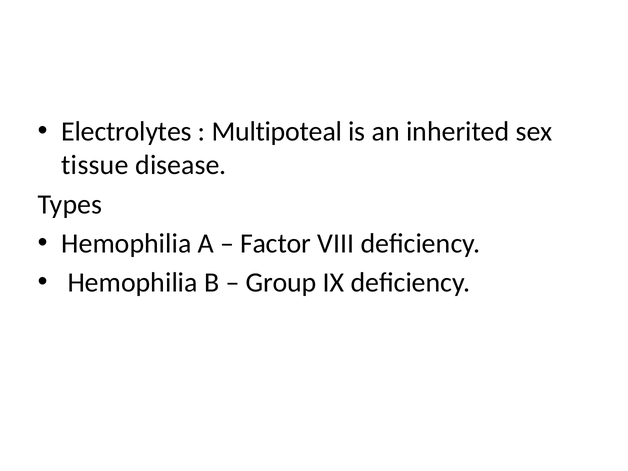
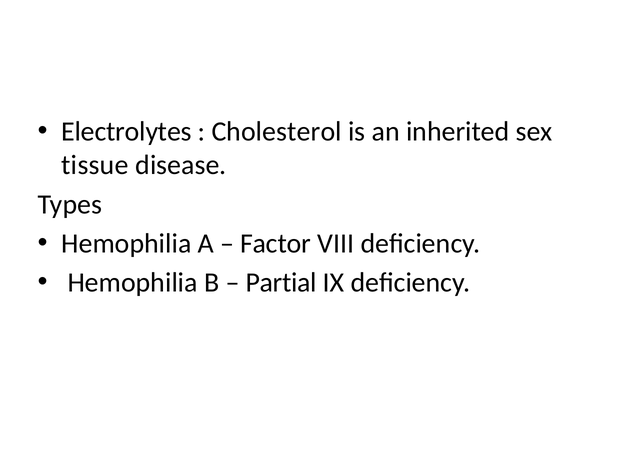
Multipoteal: Multipoteal -> Cholesterol
Group: Group -> Partial
